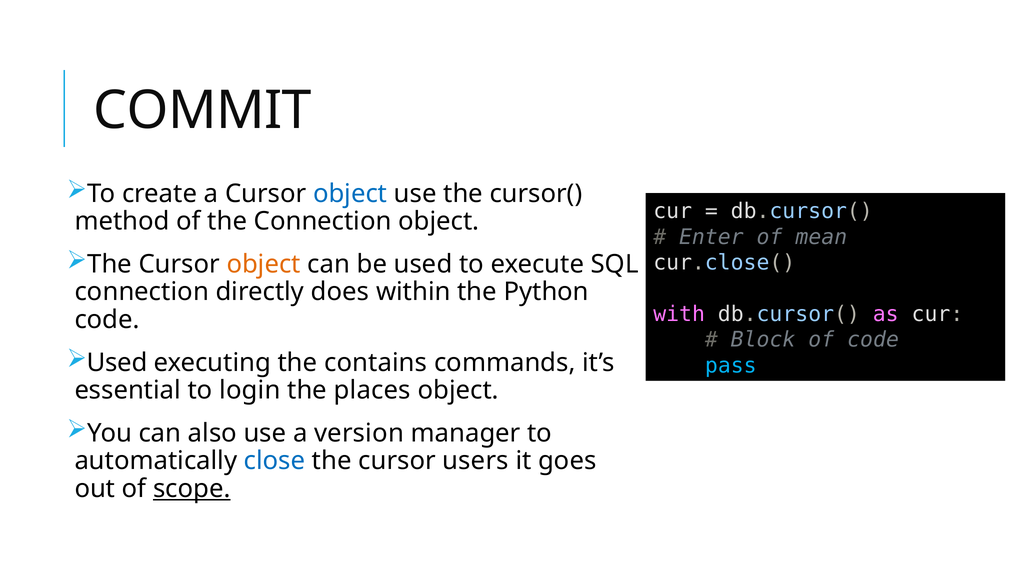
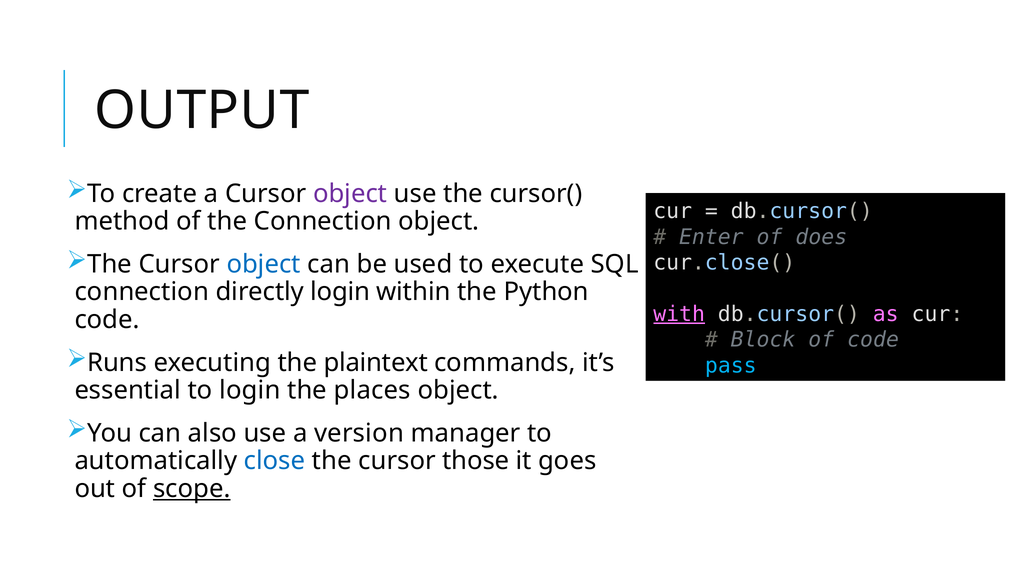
COMMIT: COMMIT -> OUTPUT
object at (350, 194) colour: blue -> purple
mean: mean -> does
object at (264, 264) colour: orange -> blue
directly does: does -> login
with underline: none -> present
Used at (117, 362): Used -> Runs
contains: contains -> plaintext
users: users -> those
